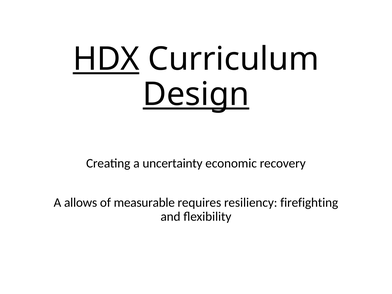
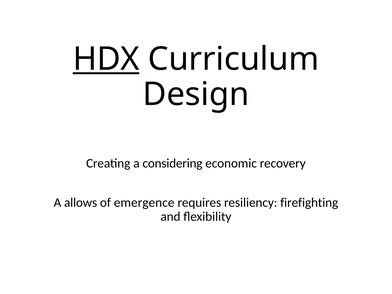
Design underline: present -> none
uncertainty: uncertainty -> considering
measurable: measurable -> emergence
